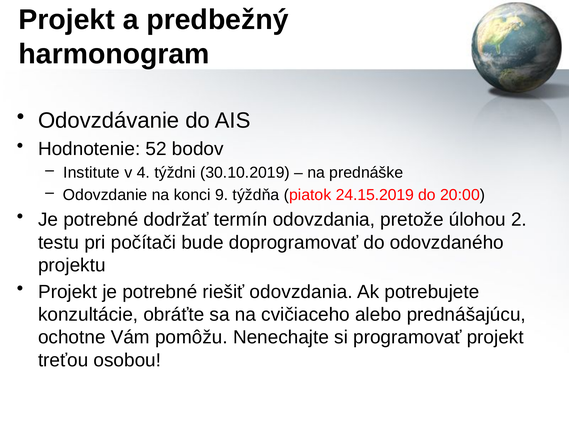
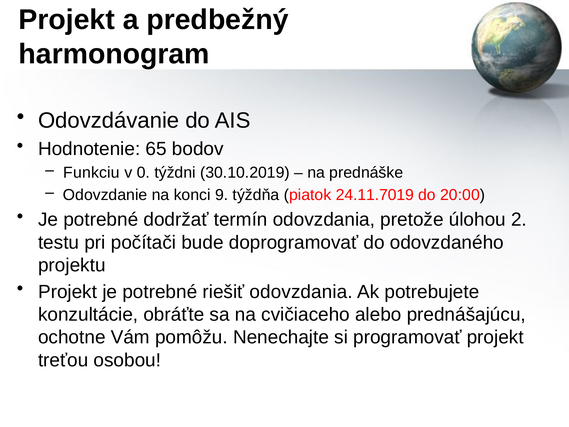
52: 52 -> 65
Institute: Institute -> Funkciu
4: 4 -> 0
24.15.2019: 24.15.2019 -> 24.11.7019
